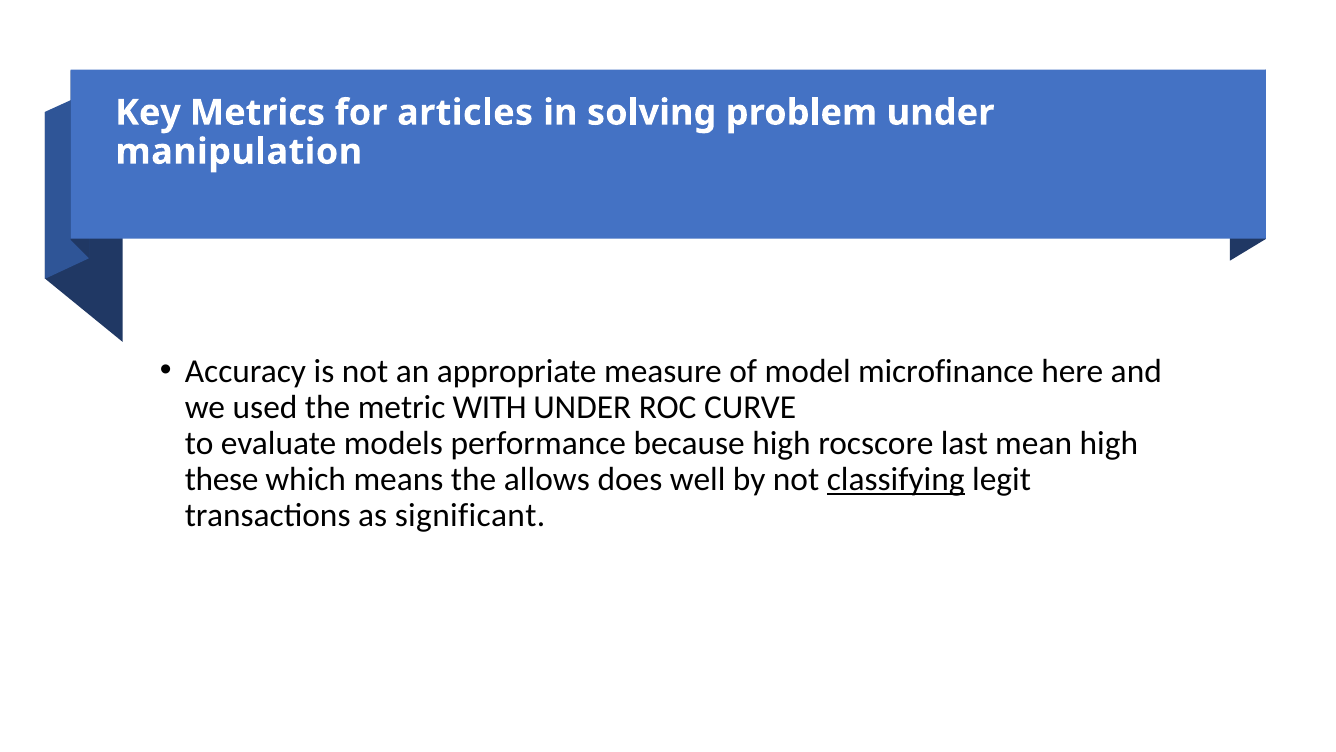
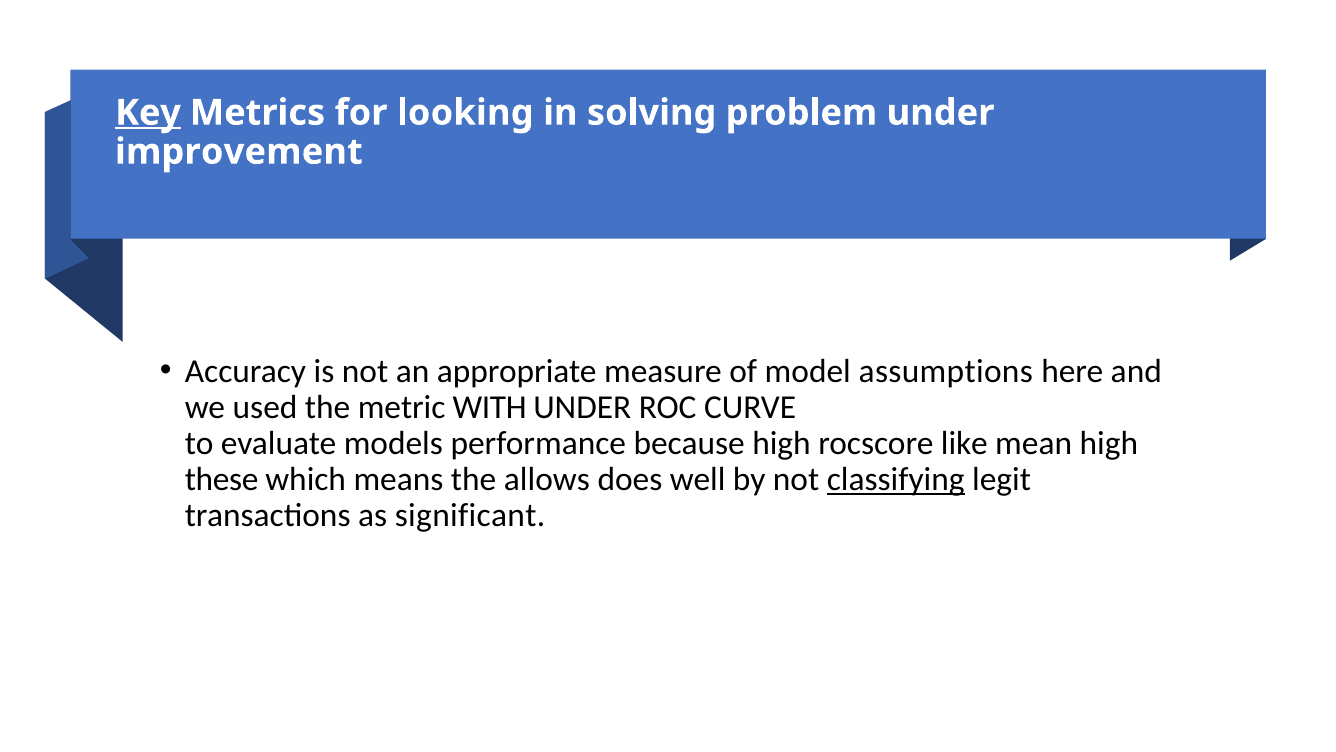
Key underline: none -> present
articles: articles -> looking
manipulation: manipulation -> improvement
microfinance: microfinance -> assumptions
last: last -> like
